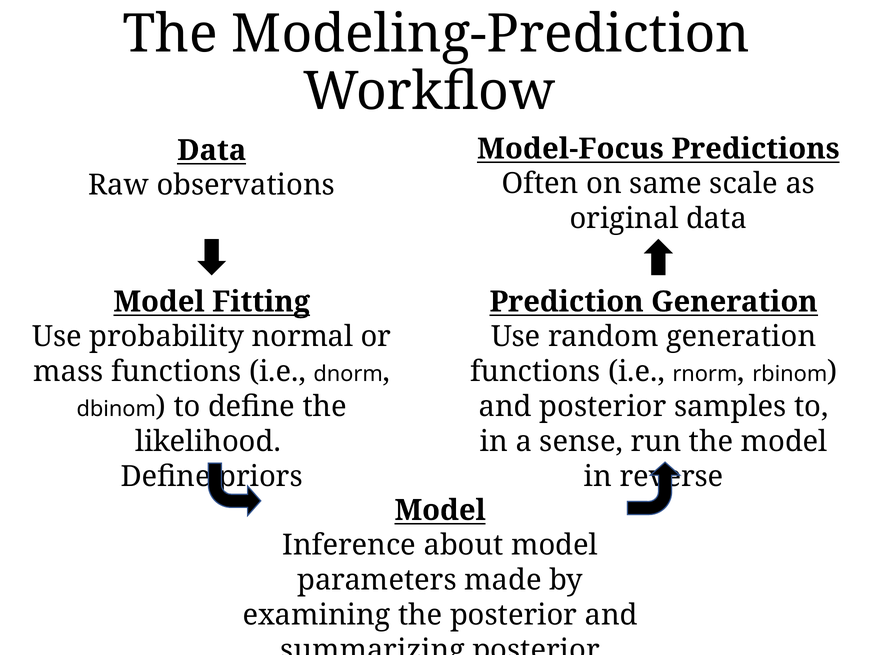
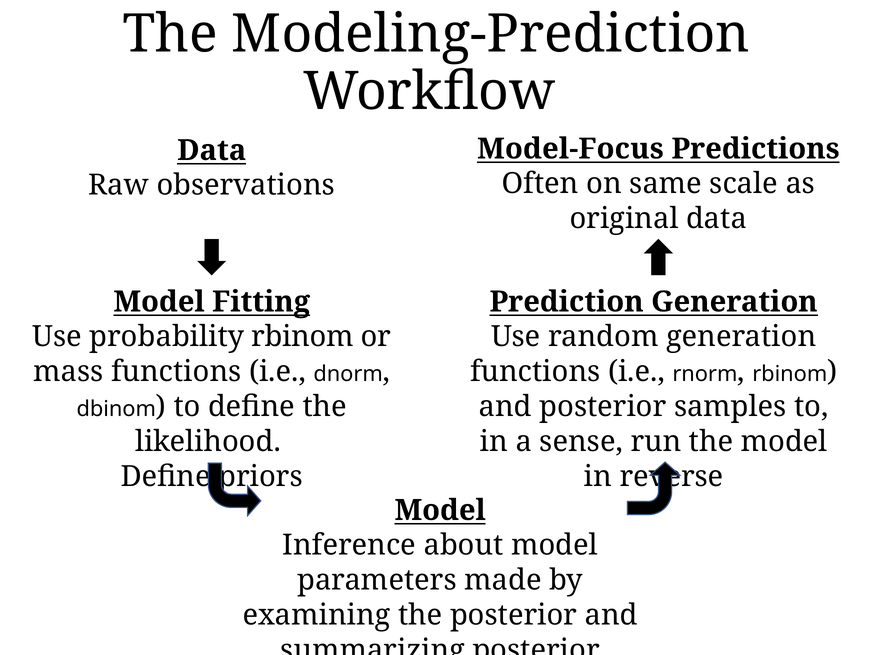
probability normal: normal -> rbinom
